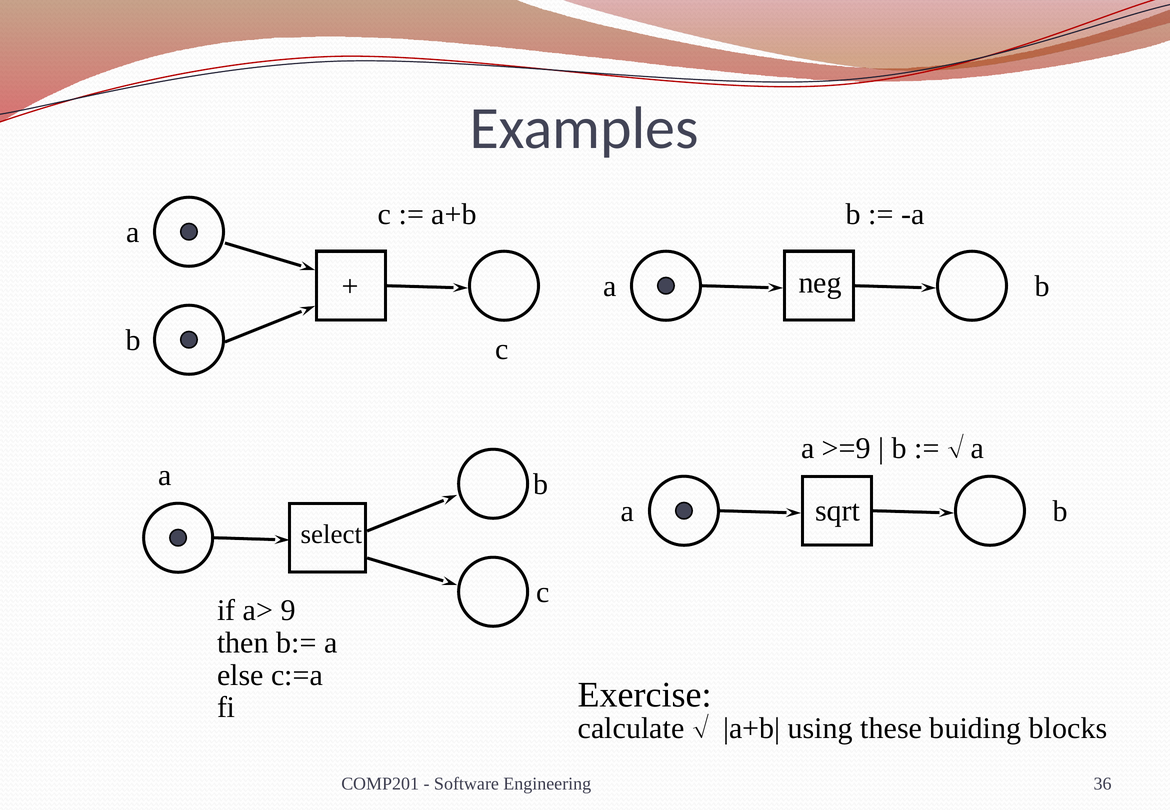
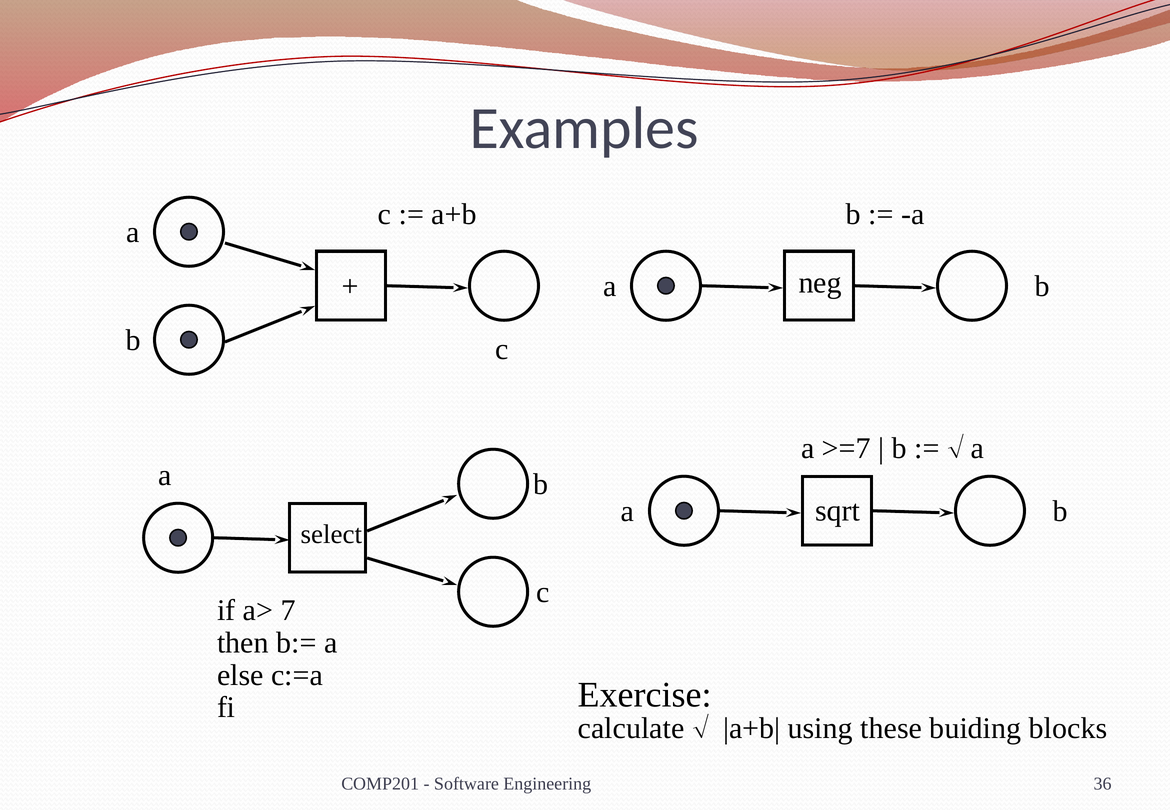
>=9: >=9 -> >=7
9: 9 -> 7
